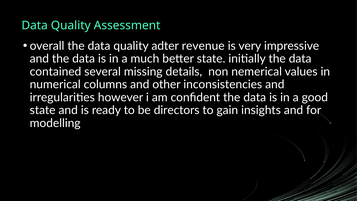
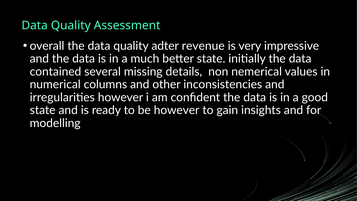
be directors: directors -> however
